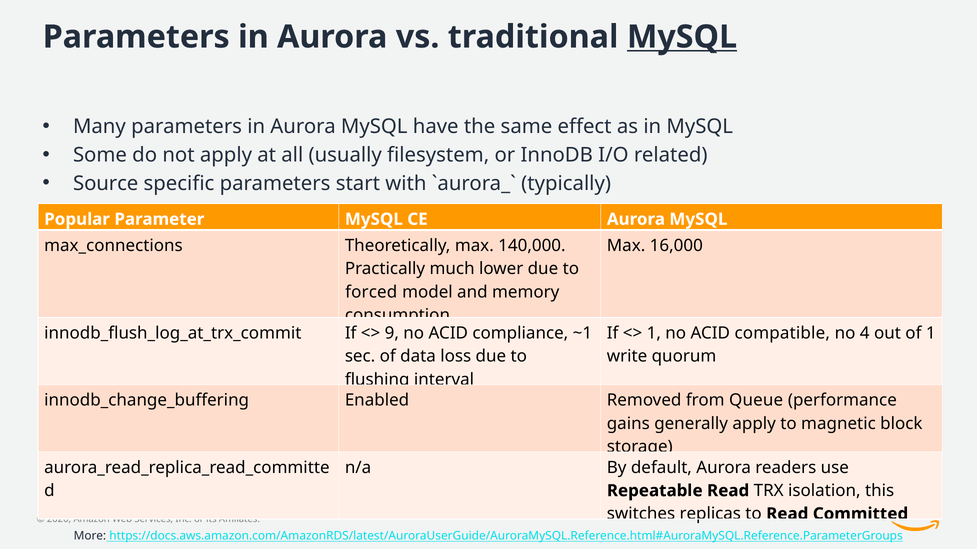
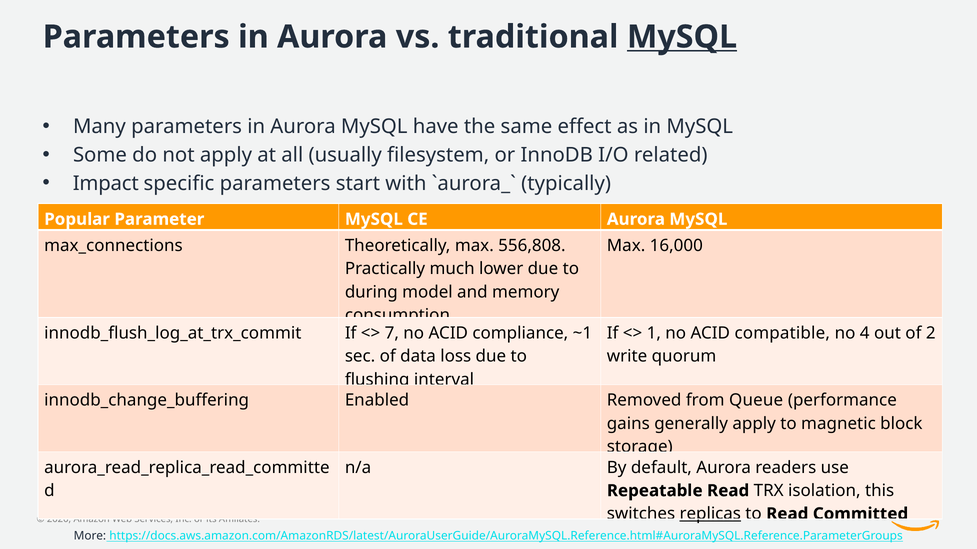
Source: Source -> Impact
140,000: 140,000 -> 556,808
forced: forced -> during
9: 9 -> 7
of 1: 1 -> 2
replicas underline: none -> present
